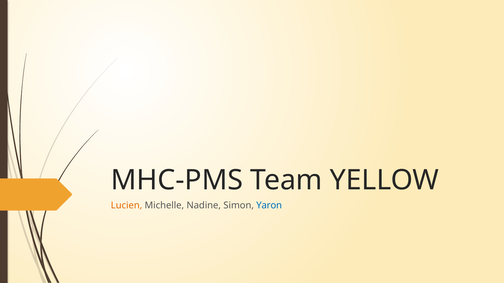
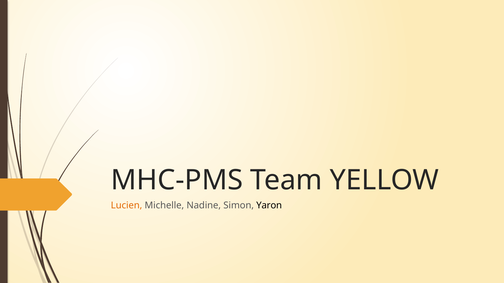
Yaron colour: blue -> black
